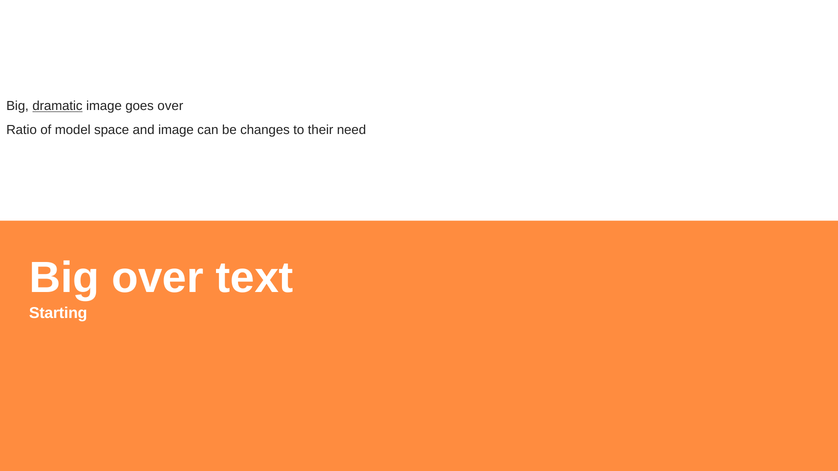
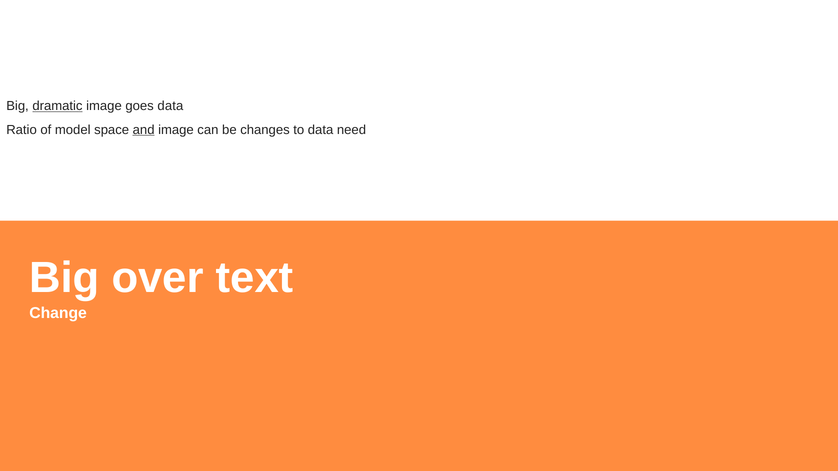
goes over: over -> data
and underline: none -> present
to their: their -> data
Starting: Starting -> Change
